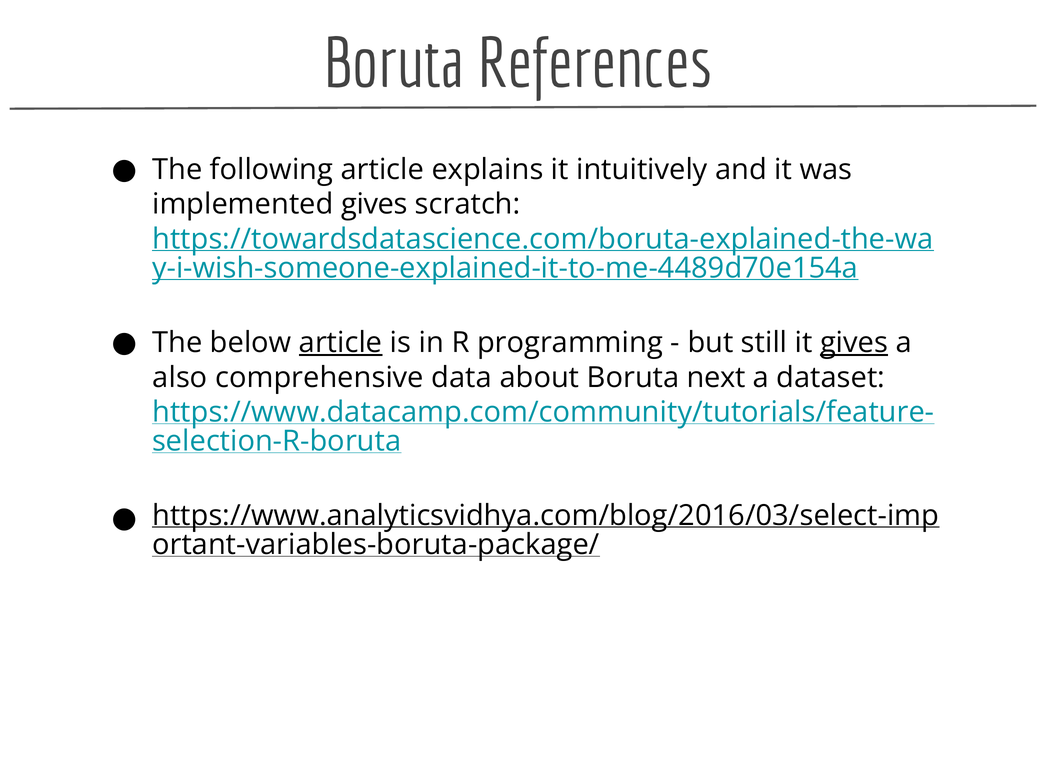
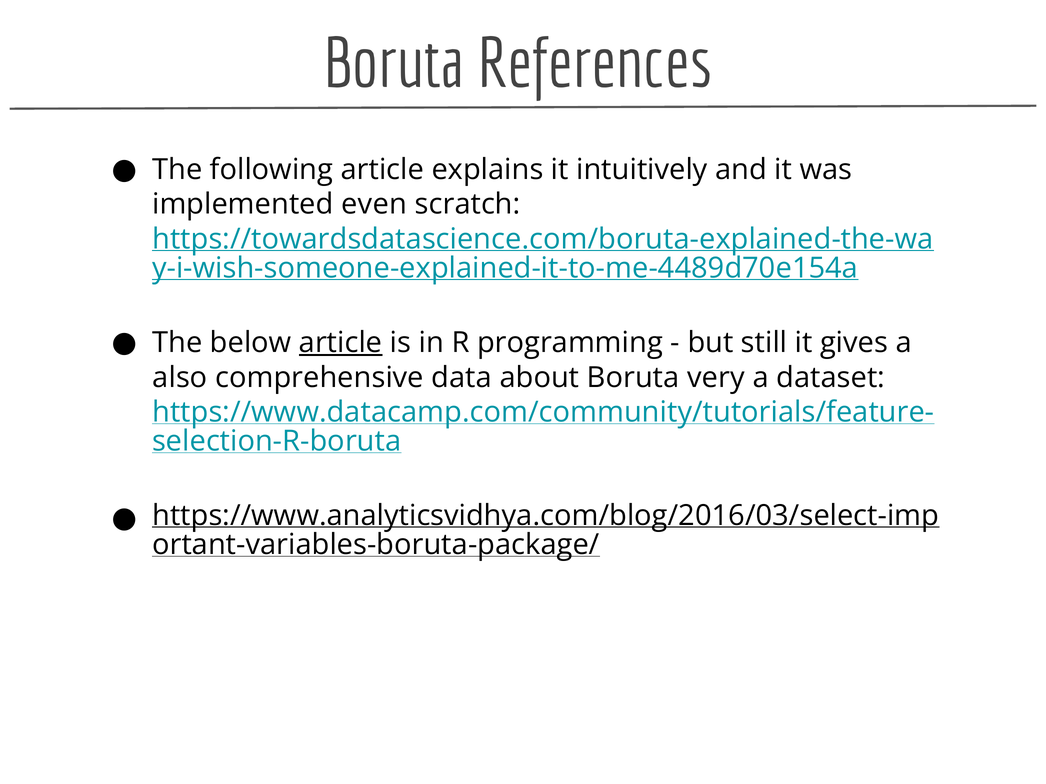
implemented gives: gives -> even
gives at (854, 343) underline: present -> none
next: next -> very
